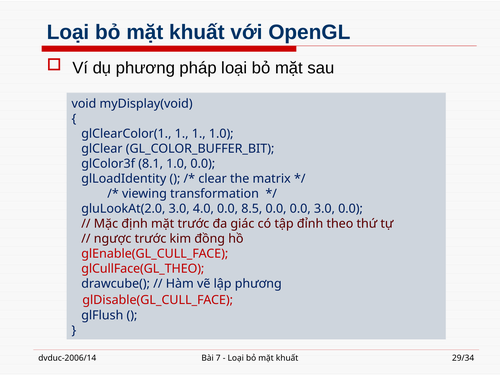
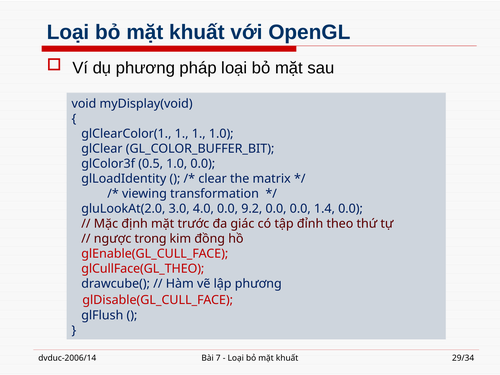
8.1: 8.1 -> 0.5
8.5: 8.5 -> 9.2
0.0 3.0: 3.0 -> 1.4
ngược trước: trước -> trong
